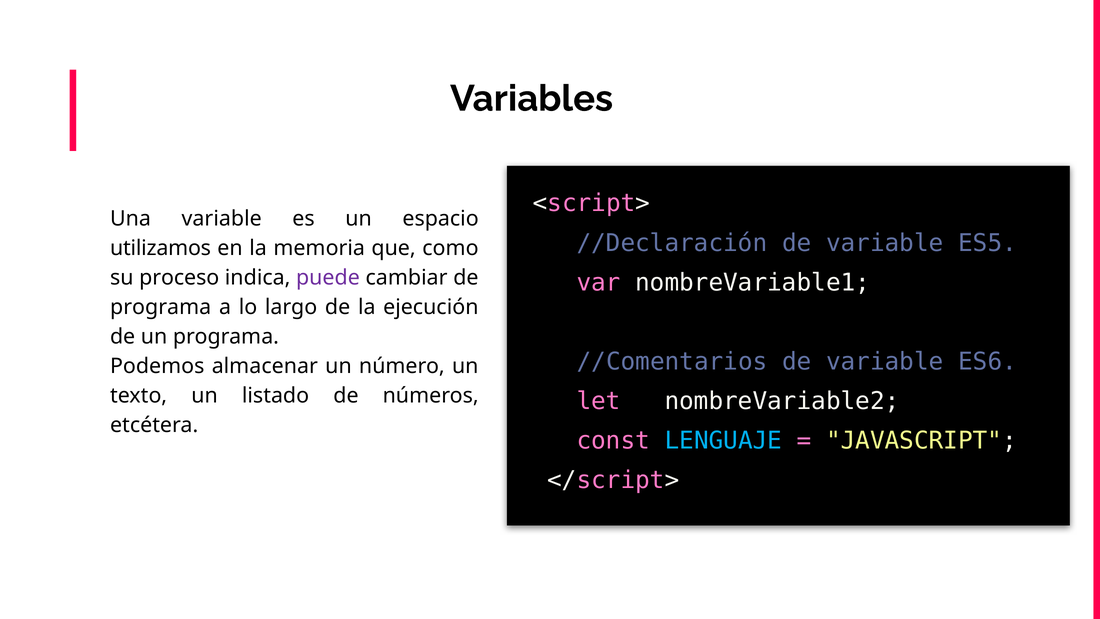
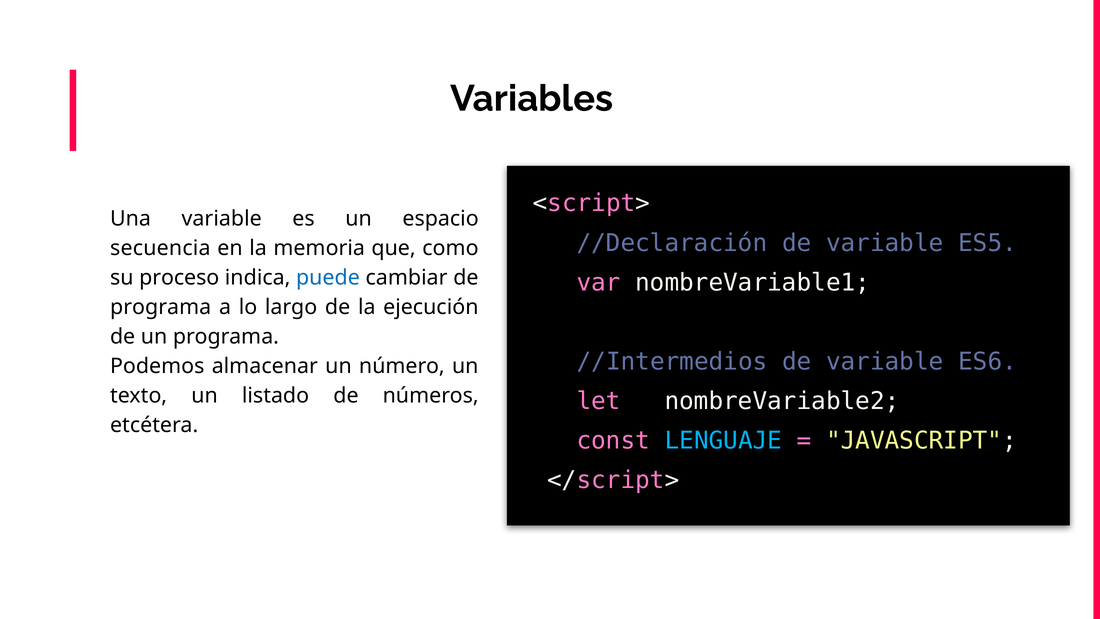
utilizamos: utilizamos -> secuencia
puede colour: purple -> blue
//Comentarios: //Comentarios -> //Intermedios
